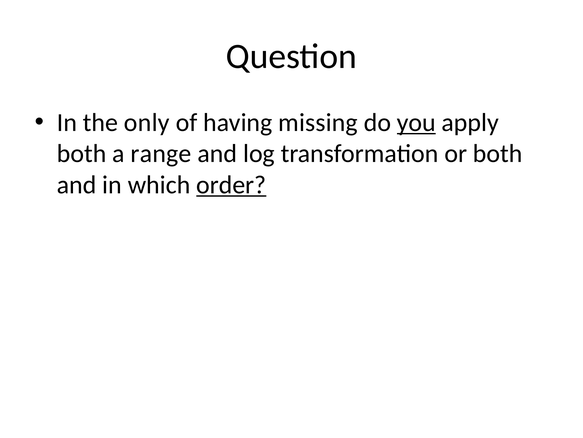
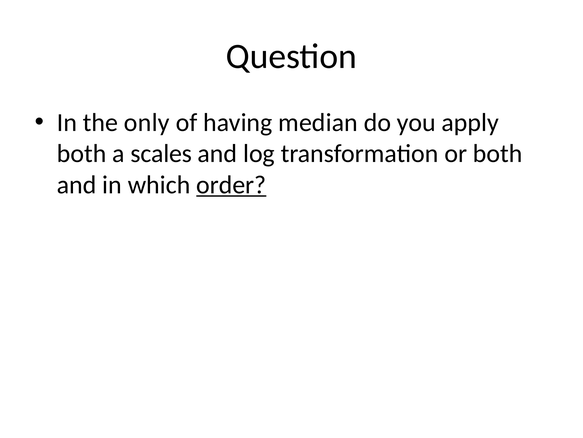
missing: missing -> median
you underline: present -> none
range: range -> scales
